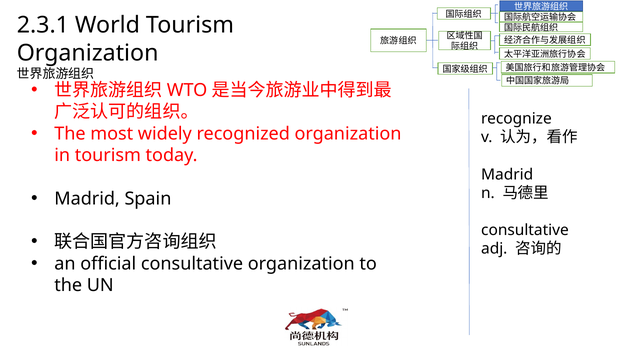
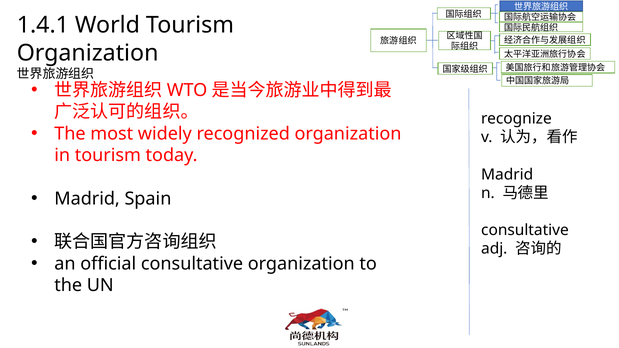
2.3.1: 2.3.1 -> 1.4.1
